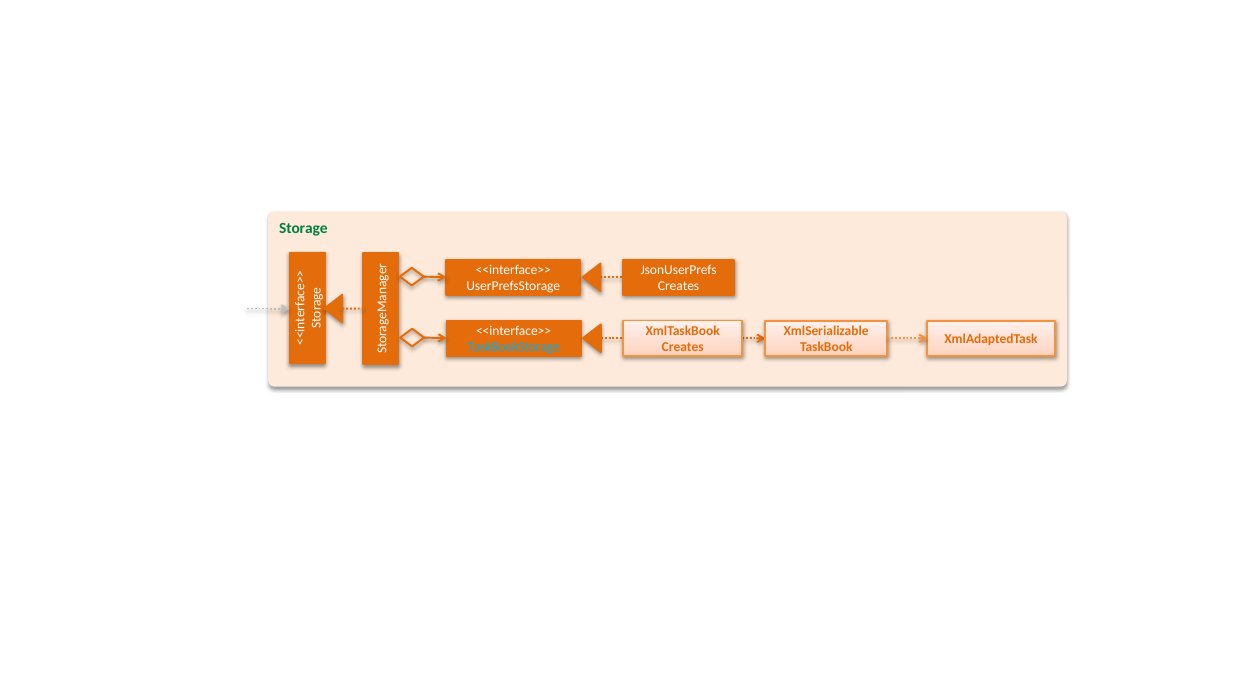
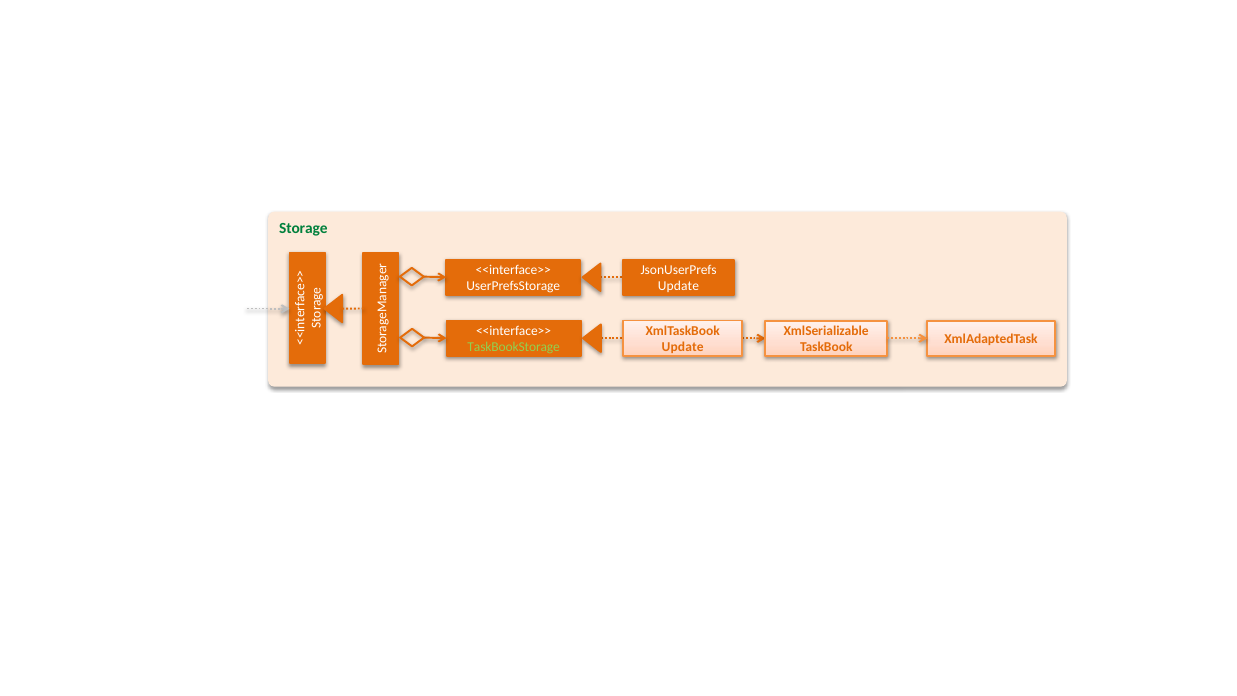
Creates at (679, 286): Creates -> Update
TaskBookStorage colour: light blue -> light green
Creates at (683, 347): Creates -> Update
